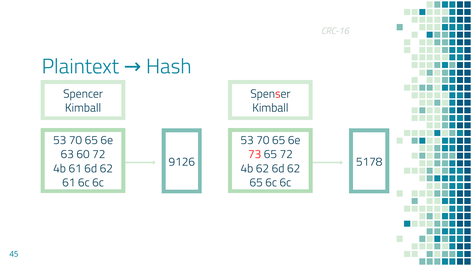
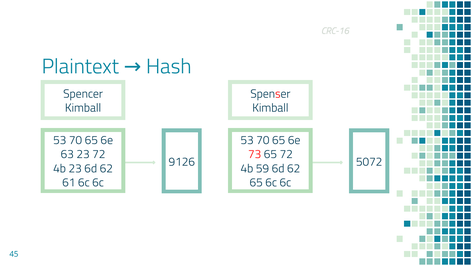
63 60: 60 -> 23
5178: 5178 -> 5072
4b 61: 61 -> 23
4b 62: 62 -> 59
